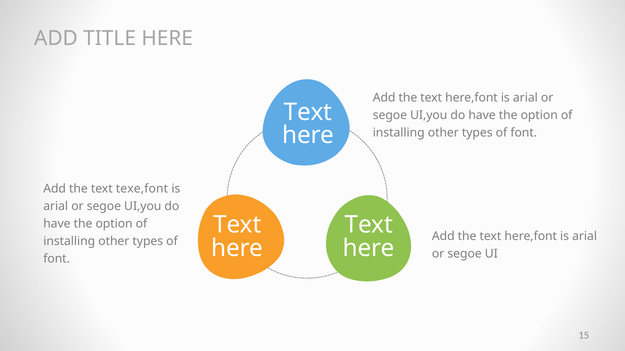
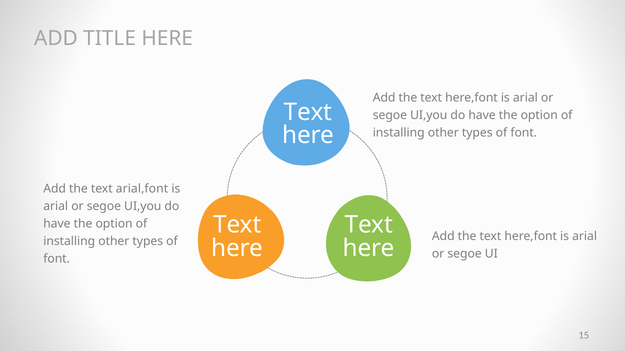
texe,font: texe,font -> arial,font
